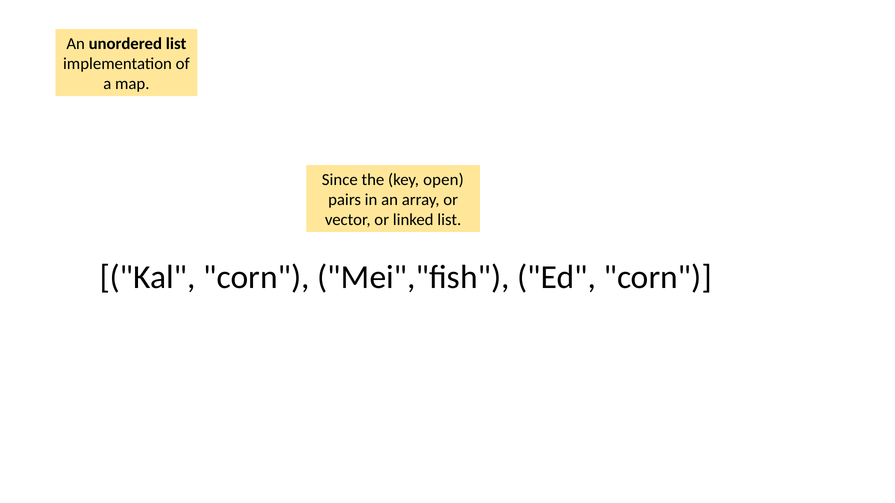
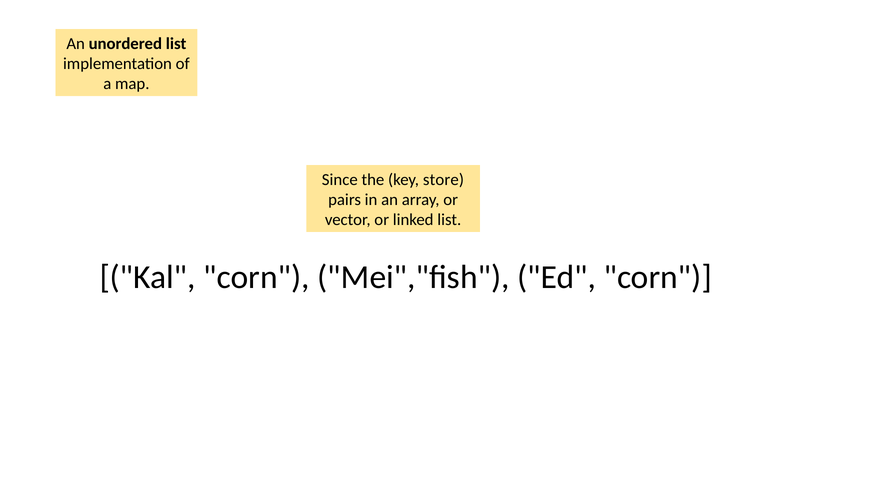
open: open -> store
